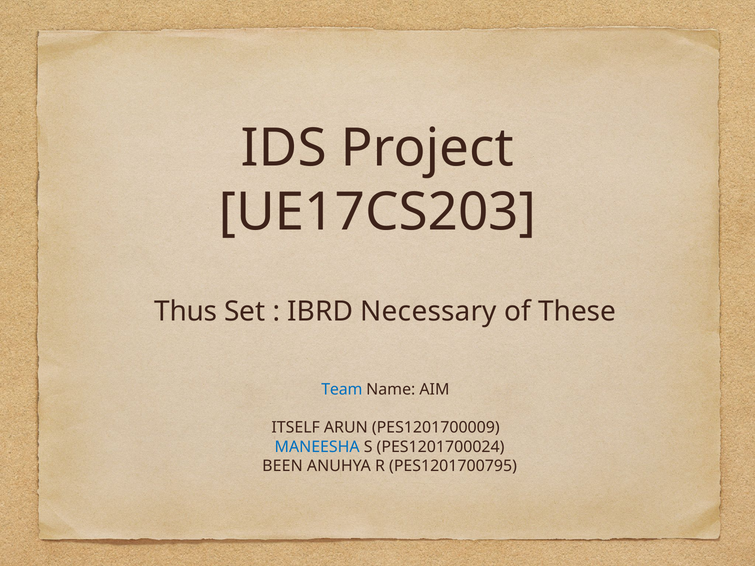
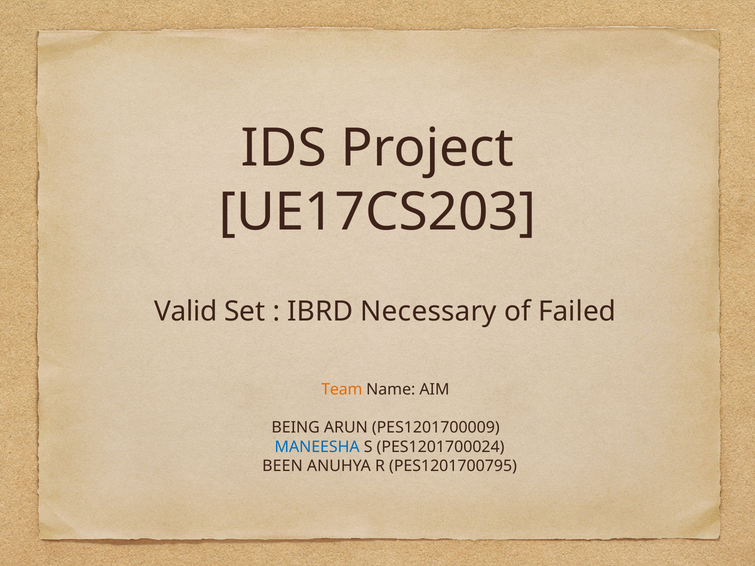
Thus: Thus -> Valid
These: These -> Failed
Team colour: blue -> orange
ITSELF: ITSELF -> BEING
